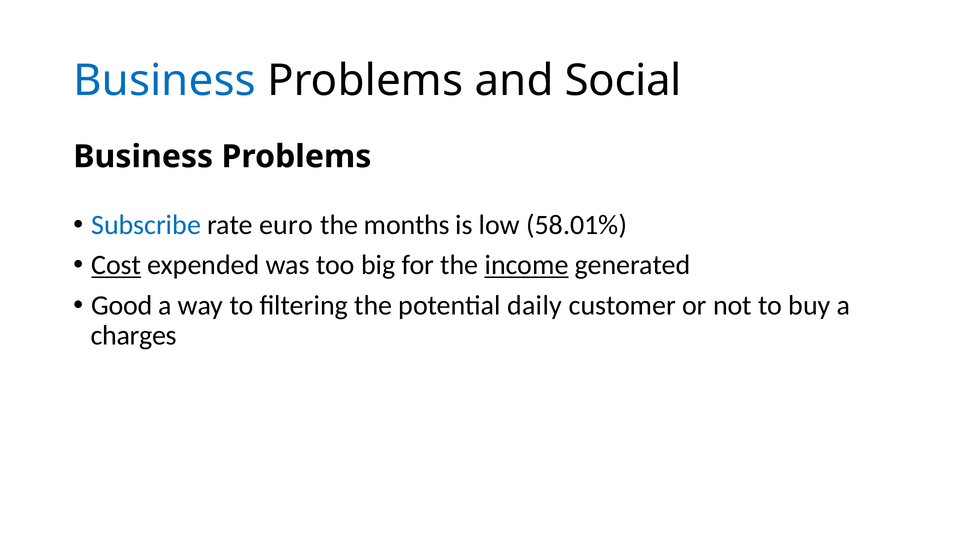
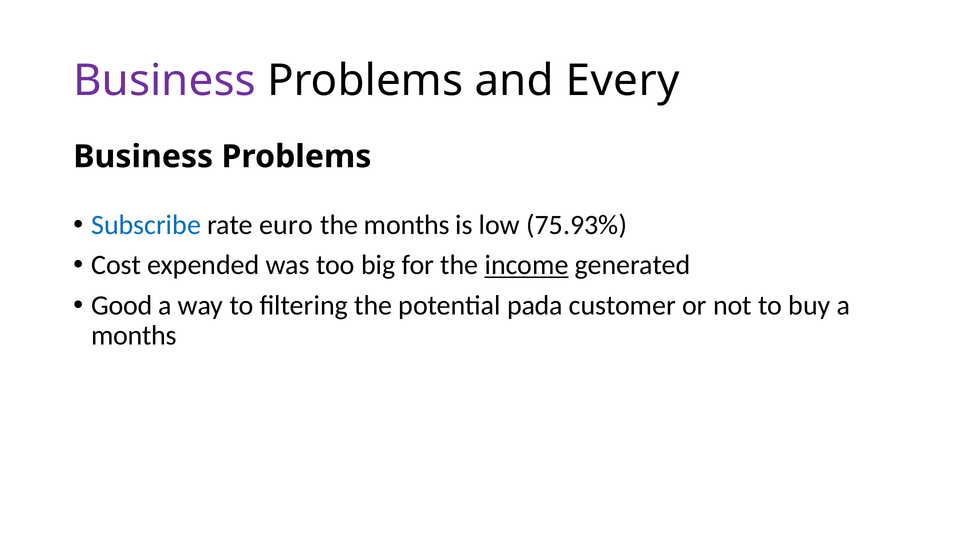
Business at (164, 81) colour: blue -> purple
Social: Social -> Every
58.01%: 58.01% -> 75.93%
Cost underline: present -> none
daily: daily -> pada
charges at (134, 336): charges -> months
